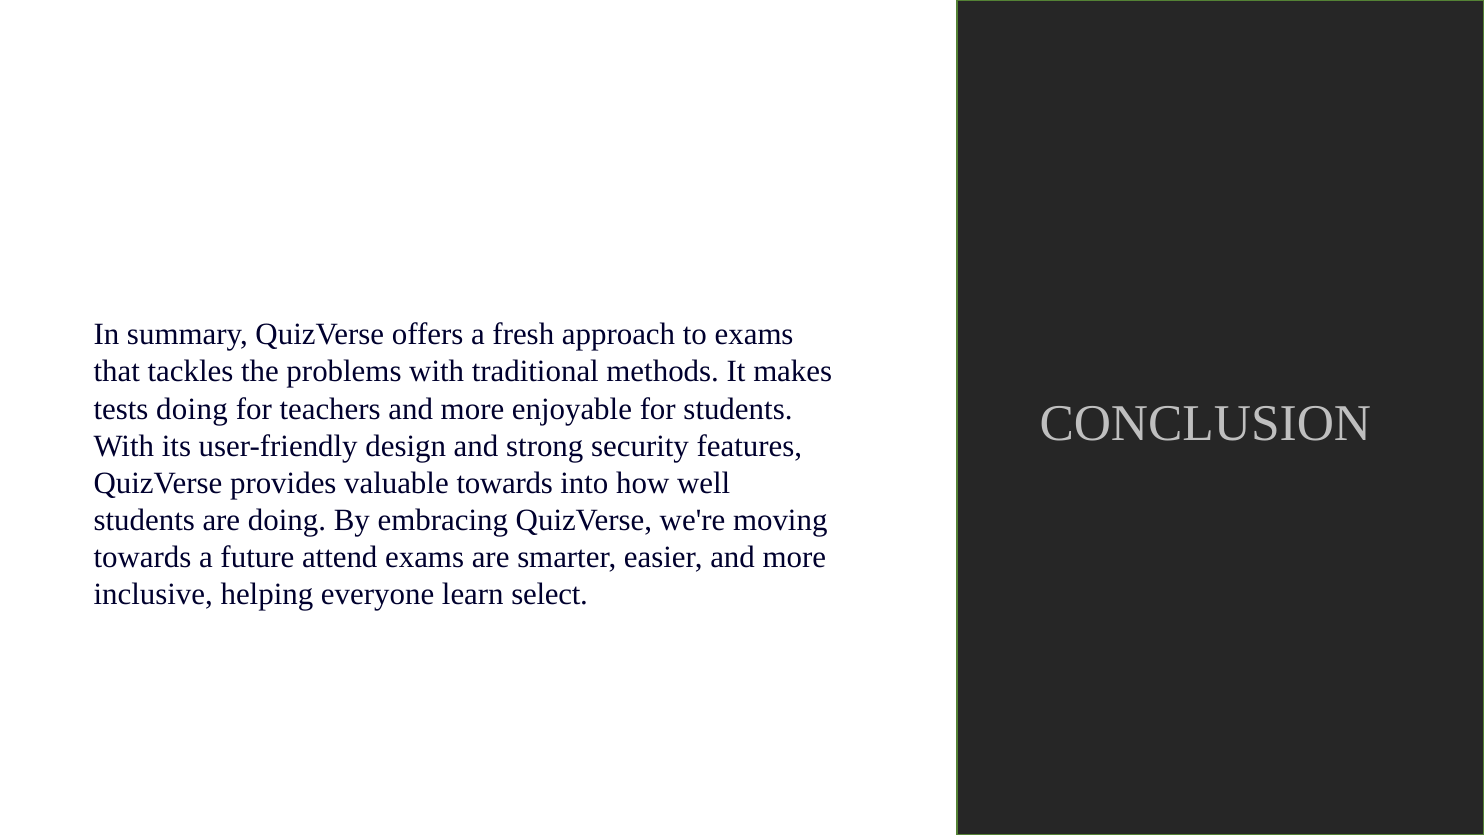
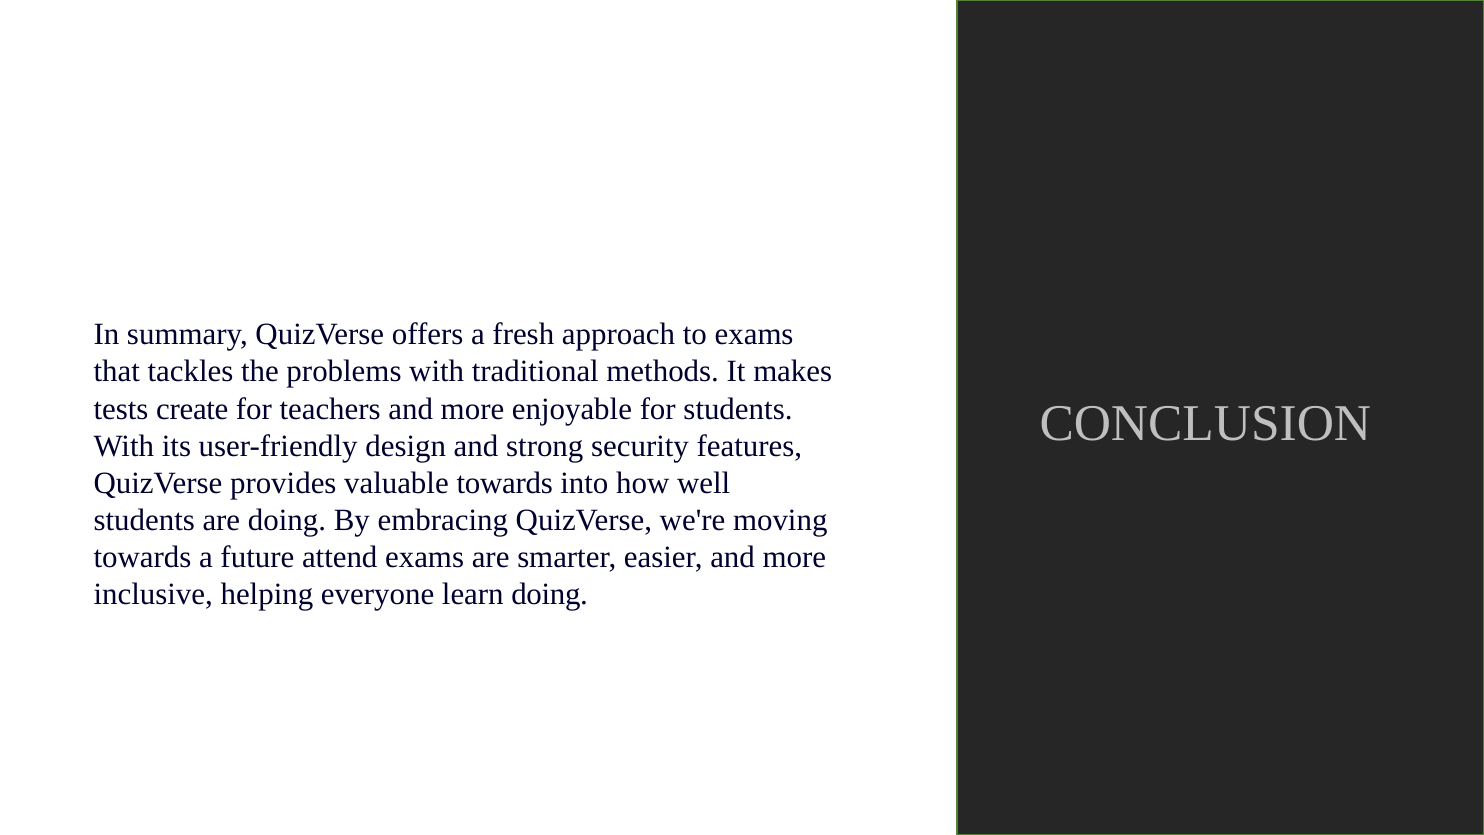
tests doing: doing -> create
learn select: select -> doing
